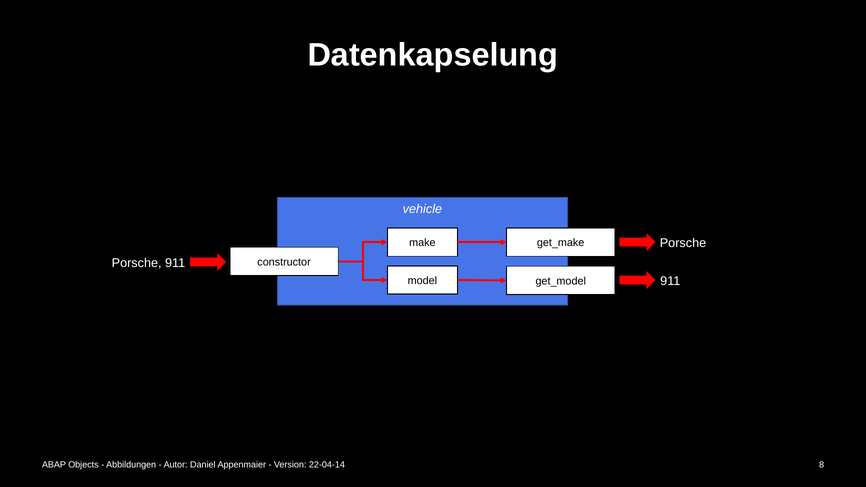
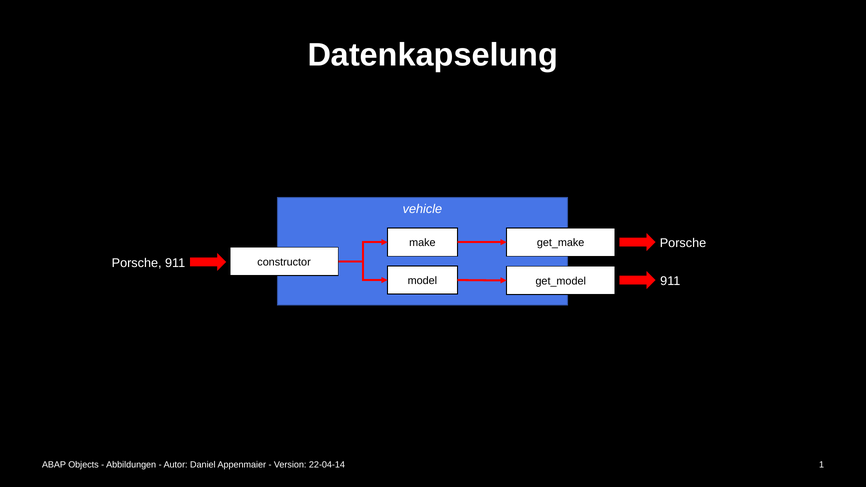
8: 8 -> 1
